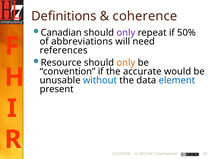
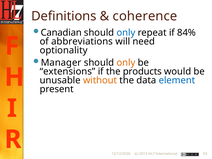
only at (126, 33) colour: purple -> blue
50%: 50% -> 84%
references: references -> optionality
Resource: Resource -> Manager
convention: convention -> extensions
accurate: accurate -> products
without colour: blue -> orange
